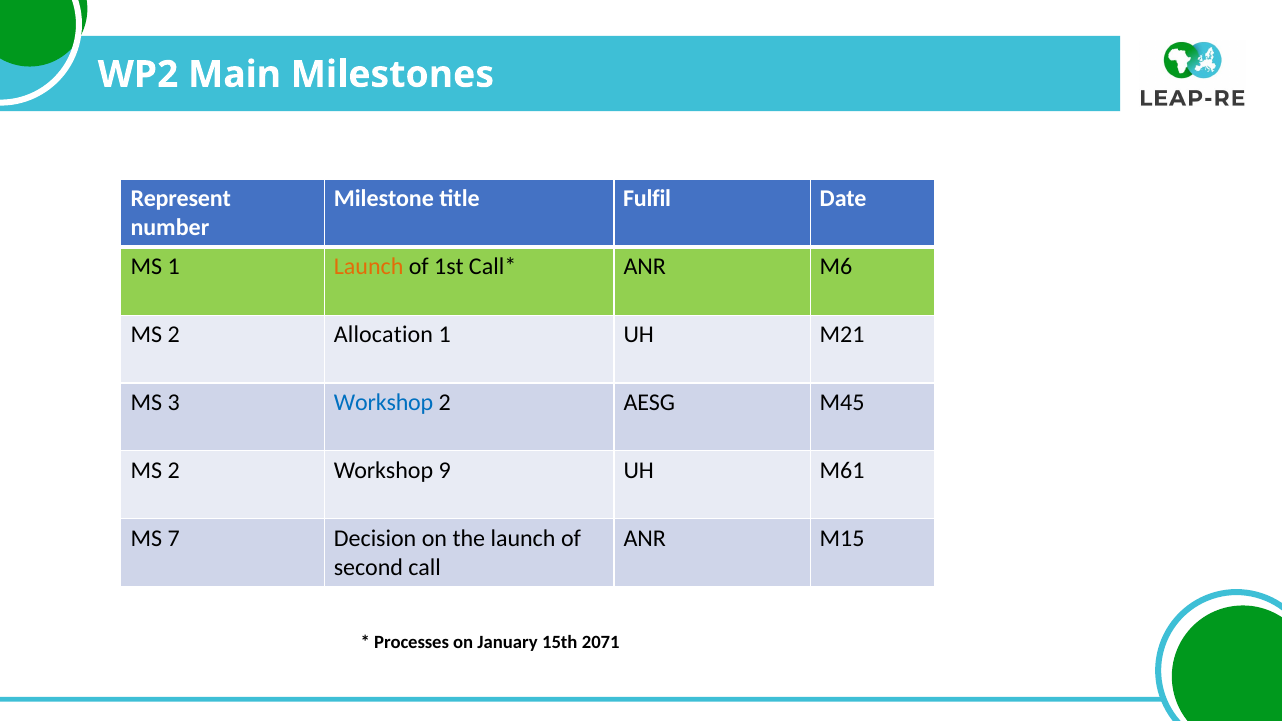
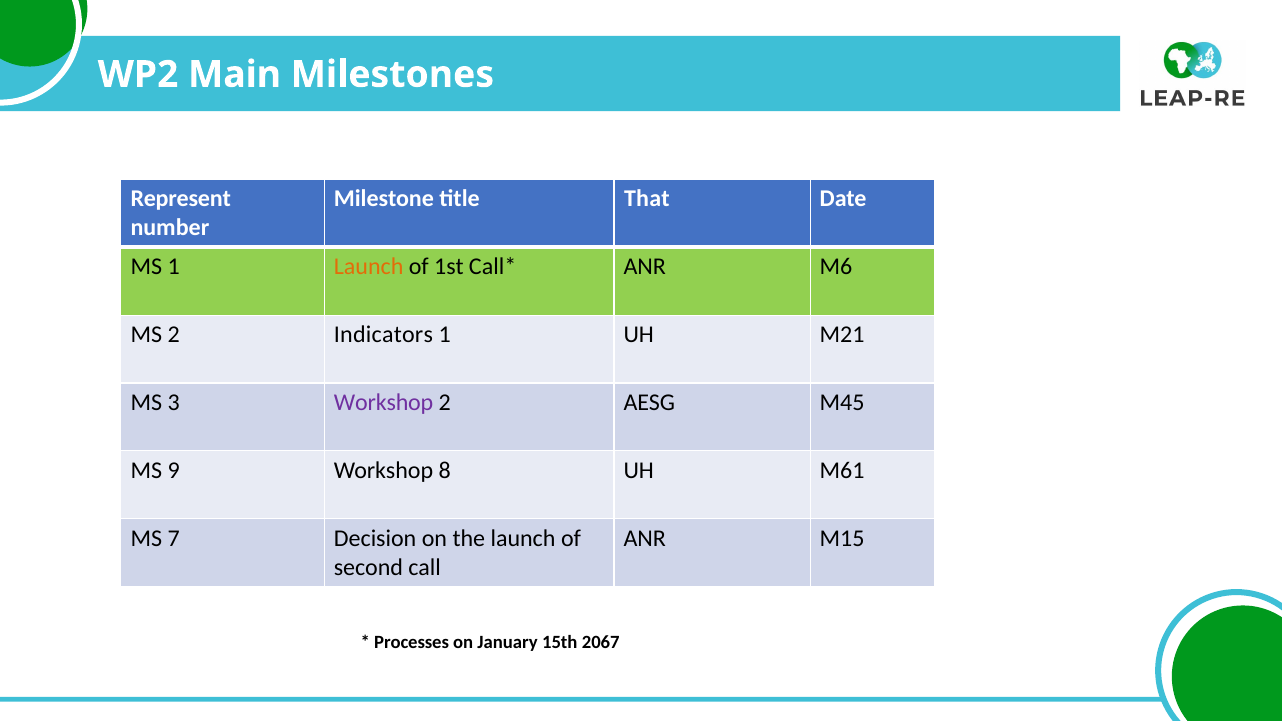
Fulfil: Fulfil -> That
Allocation: Allocation -> Indicators
Workshop at (384, 403) colour: blue -> purple
2 at (174, 471): 2 -> 9
9: 9 -> 8
2071: 2071 -> 2067
